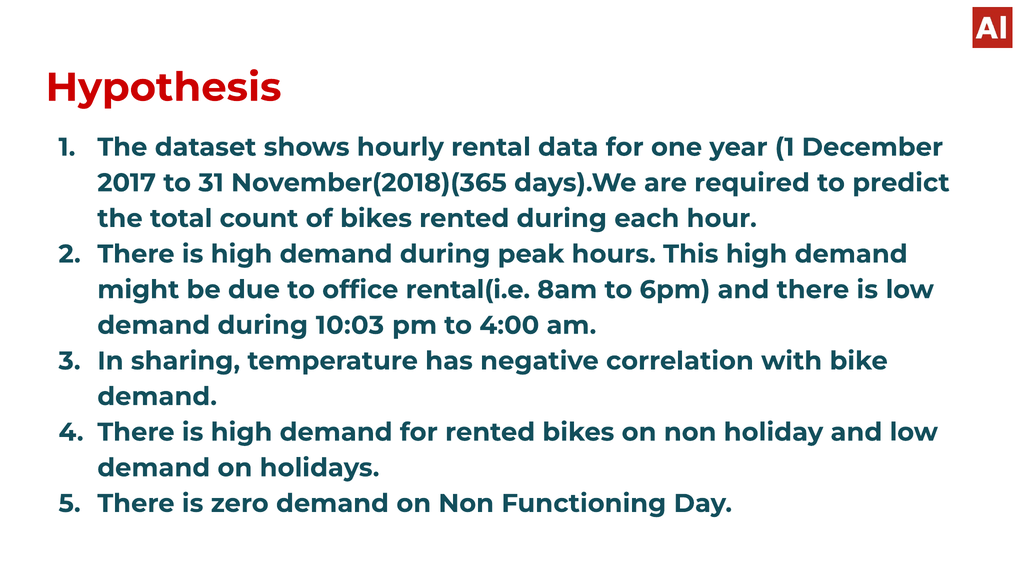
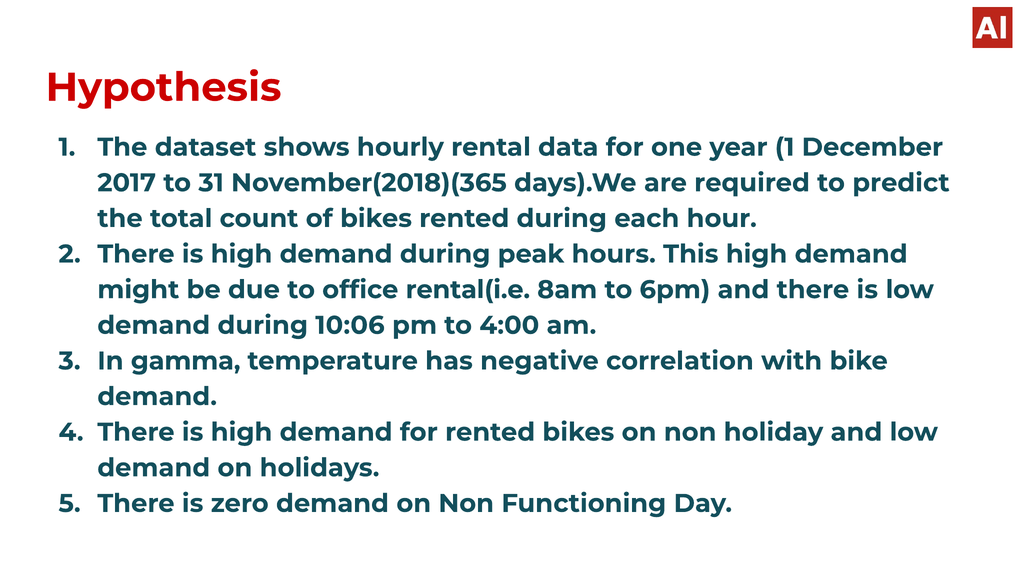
10:03: 10:03 -> 10:06
sharing: sharing -> gamma
